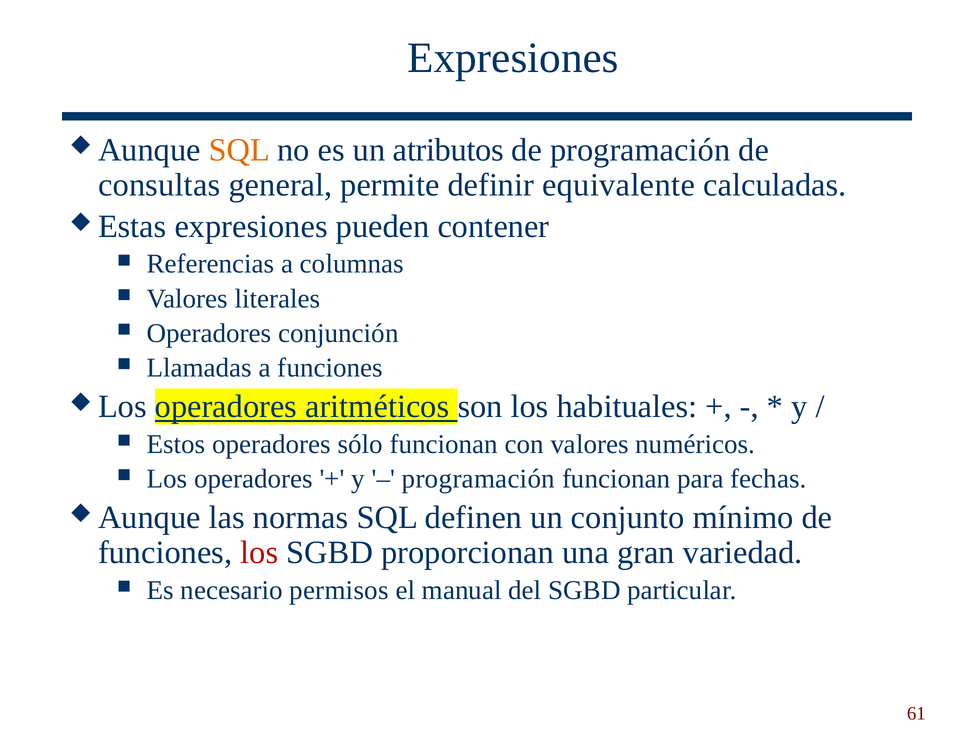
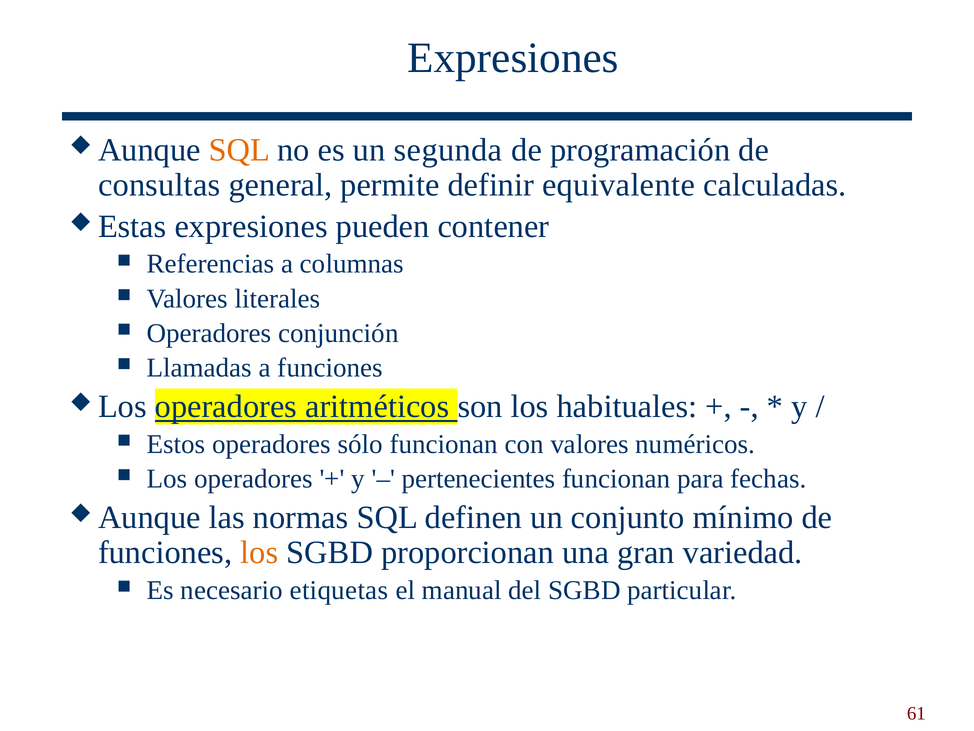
atributos: atributos -> segunda
programación at (478, 479): programación -> pertenecientes
los at (259, 552) colour: red -> orange
permisos: permisos -> etiquetas
